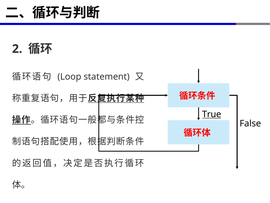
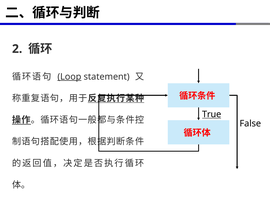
Loop underline: none -> present
